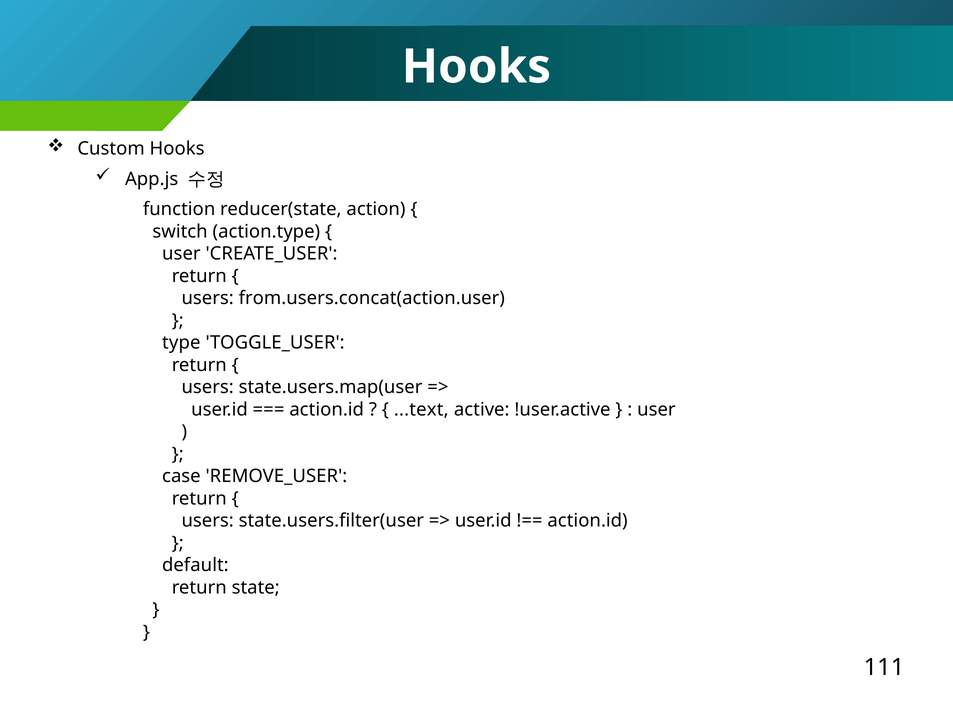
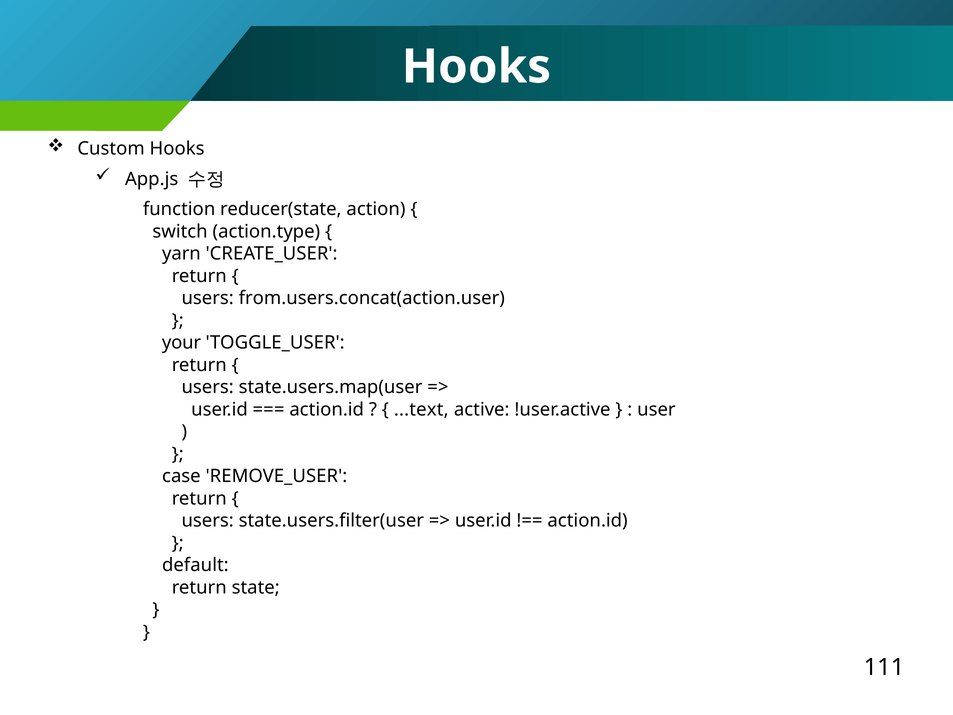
user at (181, 254): user -> yarn
type: type -> your
